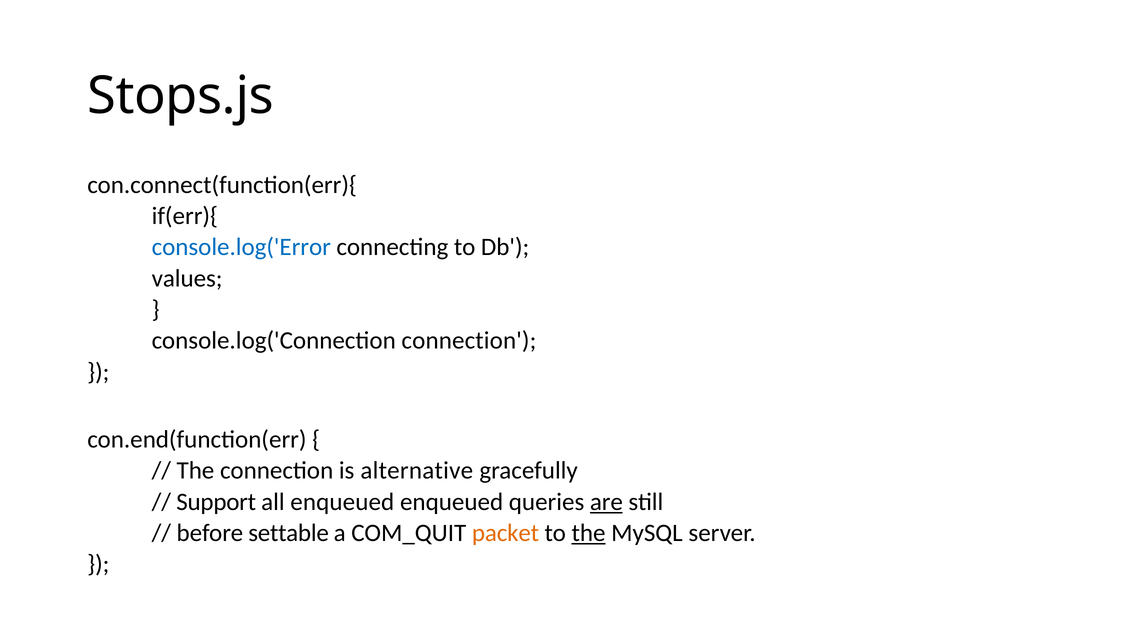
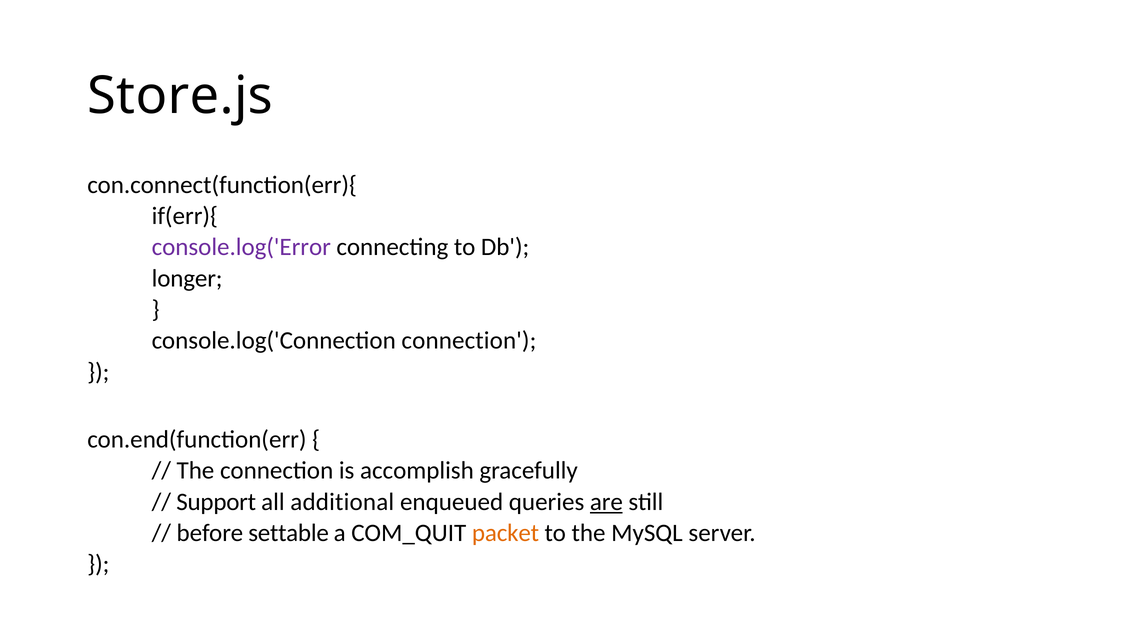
Stops.js: Stops.js -> Store.js
console.log('Error colour: blue -> purple
values: values -> longer
alternative: alternative -> accomplish
all enqueued: enqueued -> additional
the at (589, 533) underline: present -> none
